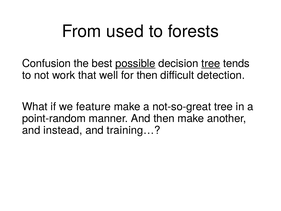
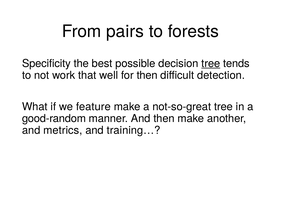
used: used -> pairs
Confusion: Confusion -> Specificity
possible underline: present -> none
point-random: point-random -> good-random
instead: instead -> metrics
